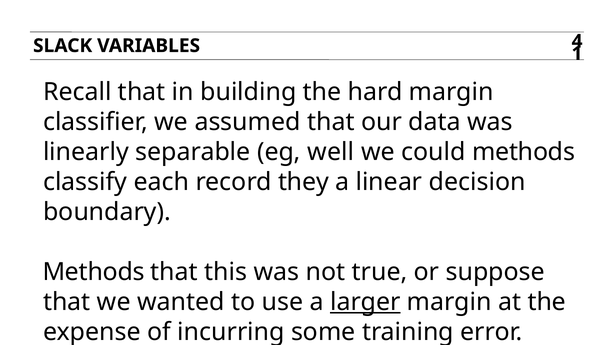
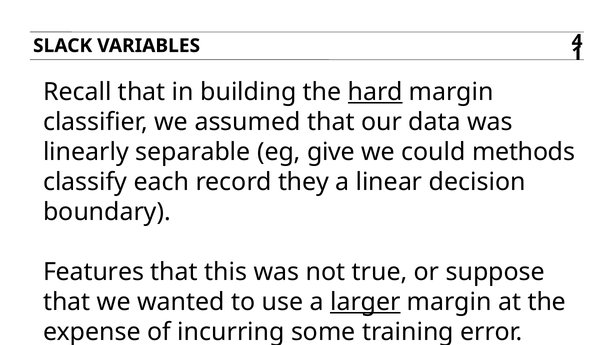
hard underline: none -> present
well: well -> give
Methods at (94, 272): Methods -> Features
